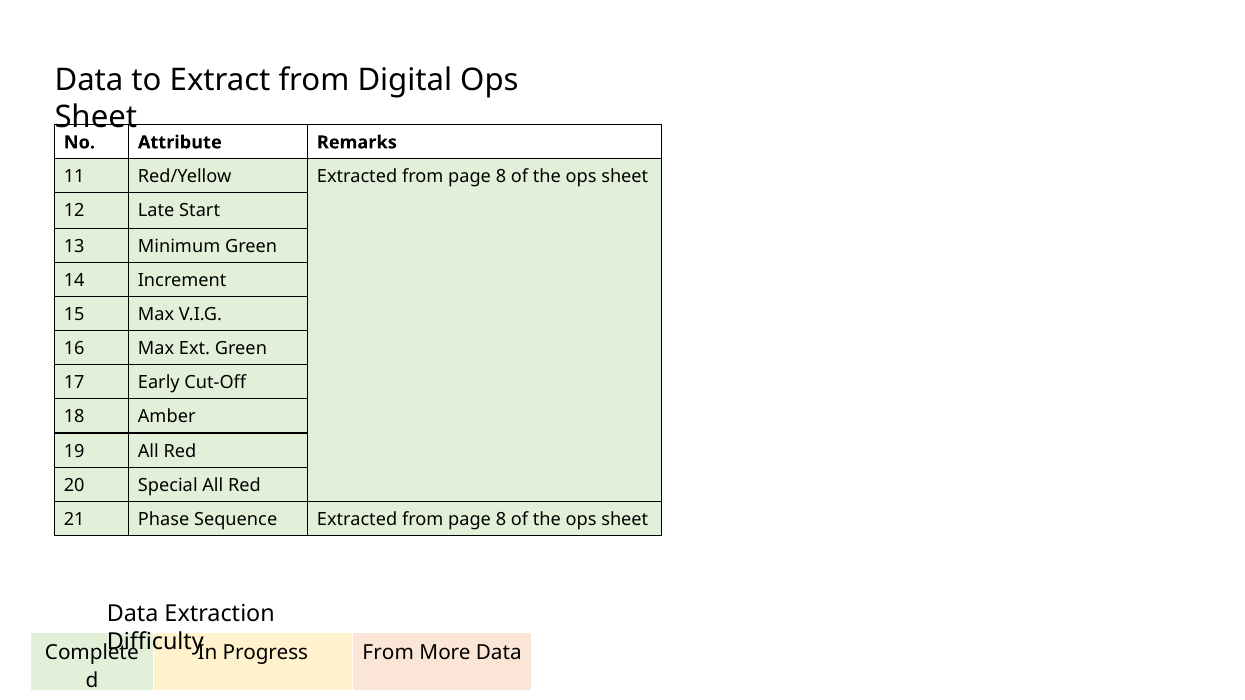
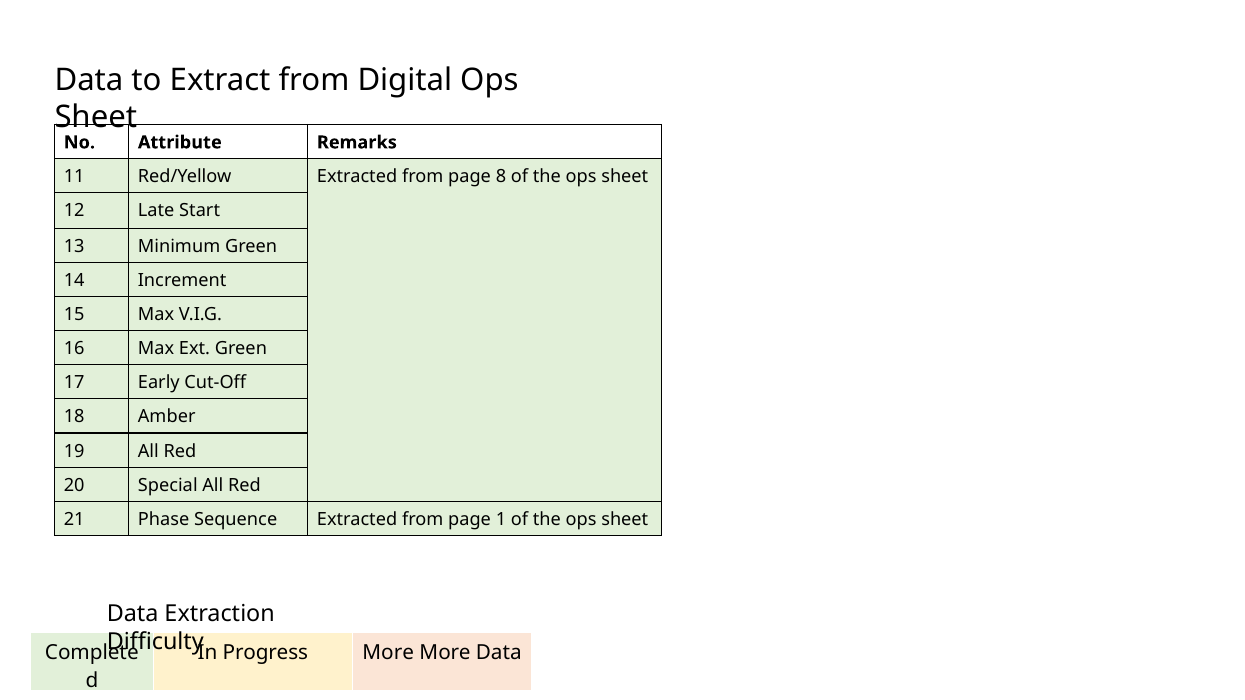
8 at (501, 520): 8 -> 1
Progress From: From -> More
